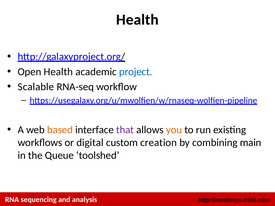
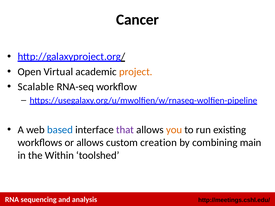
Health at (137, 20): Health -> Cancer
Open Health: Health -> Virtual
project colour: blue -> orange
based colour: orange -> blue
or digital: digital -> allows
Queue: Queue -> Within
